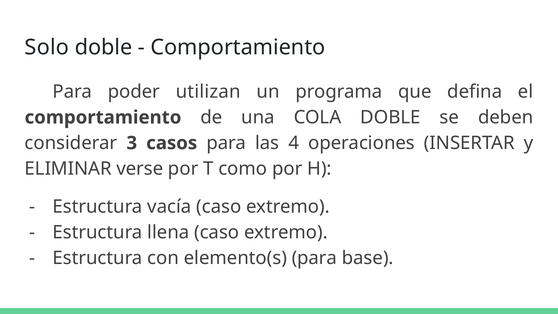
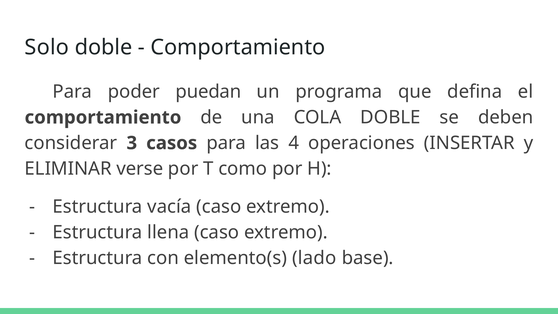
utilizan: utilizan -> puedan
elemento(s para: para -> lado
